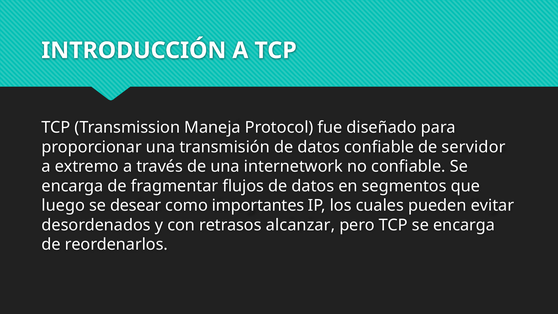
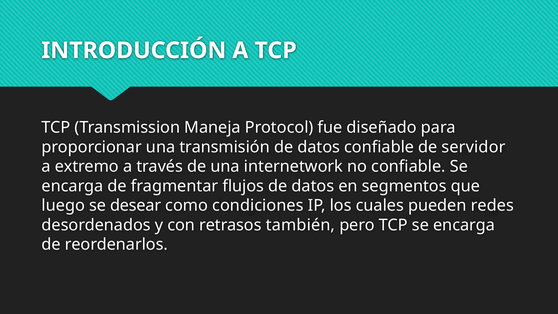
importantes: importantes -> condiciones
evitar: evitar -> redes
alcanzar: alcanzar -> también
